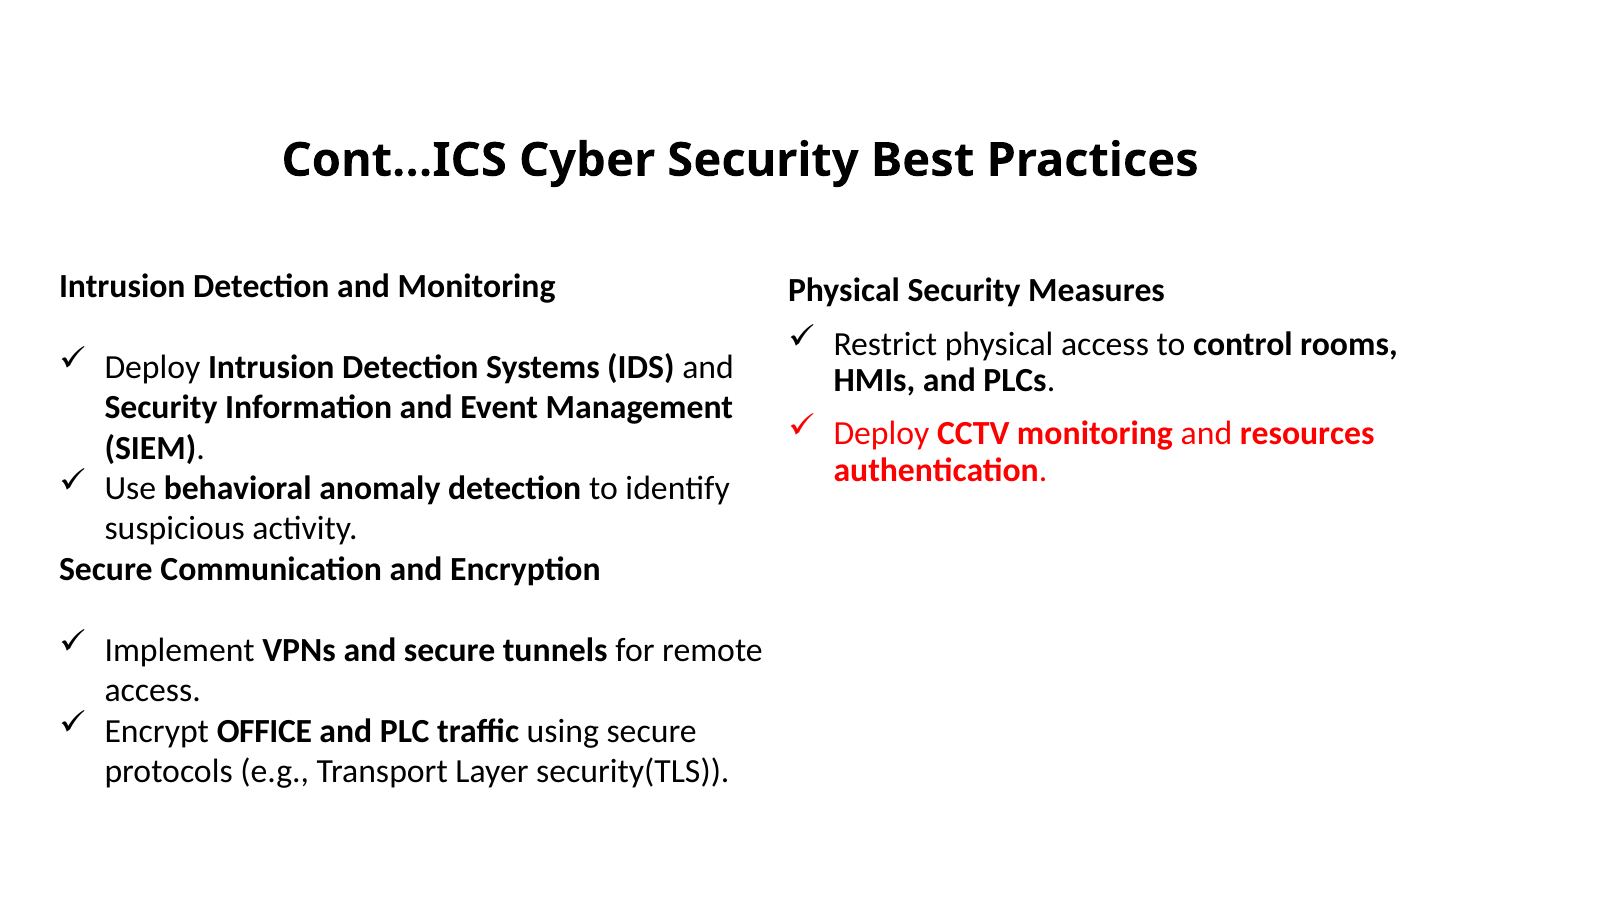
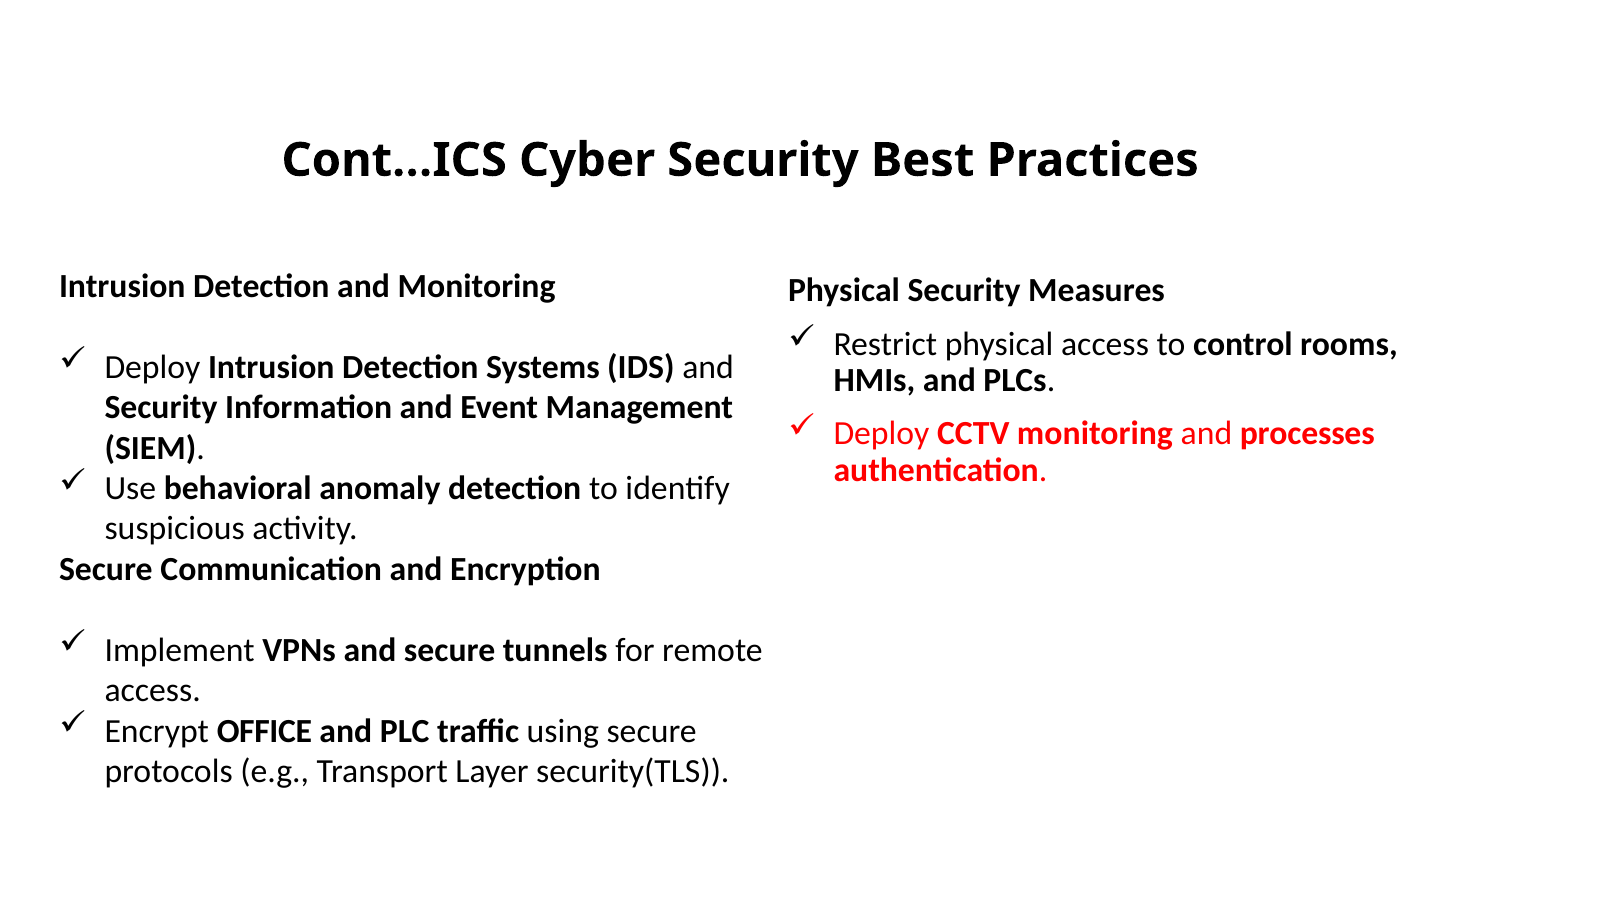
resources: resources -> processes
